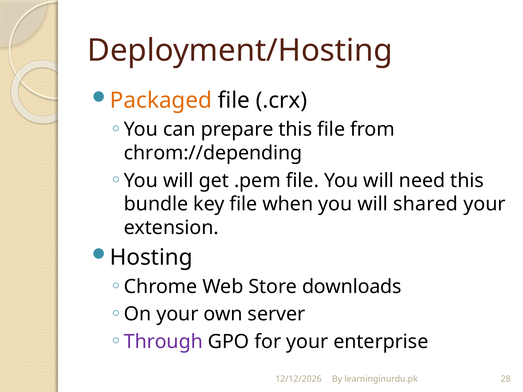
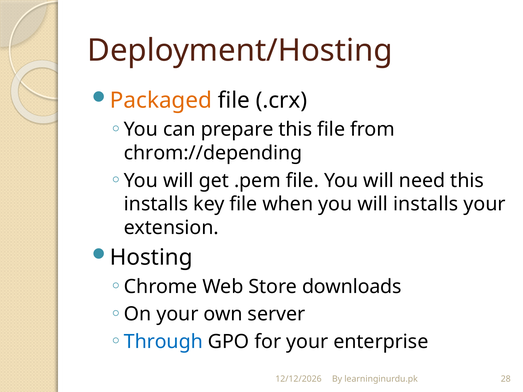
bundle at (156, 204): bundle -> installs
will shared: shared -> installs
Through colour: purple -> blue
